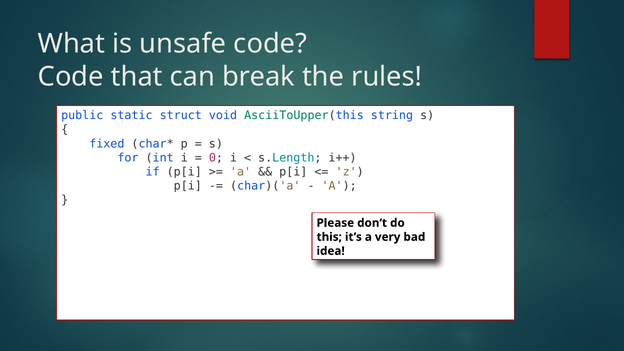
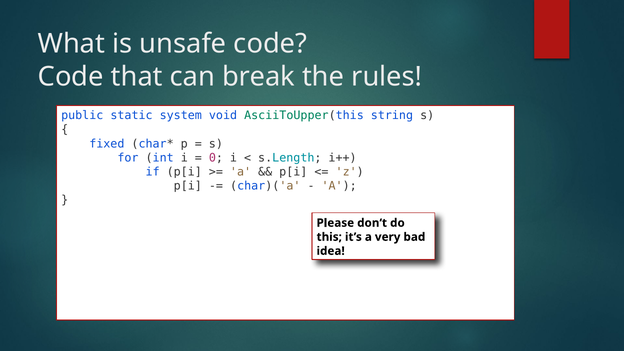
struct: struct -> system
